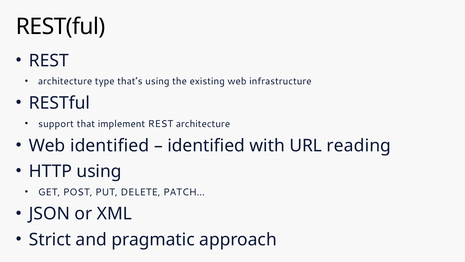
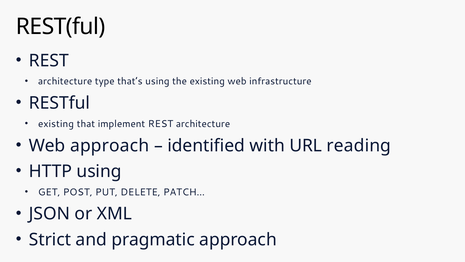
support at (56, 124): support -> existing
Web identified: identified -> approach
